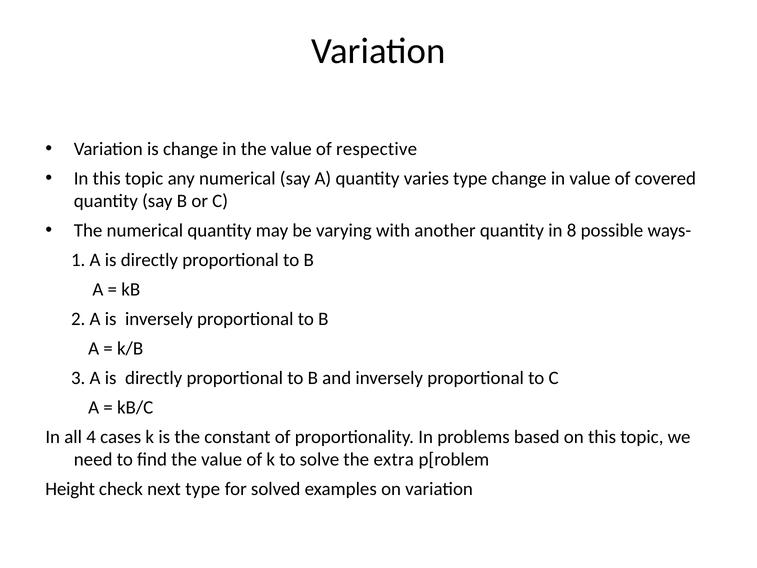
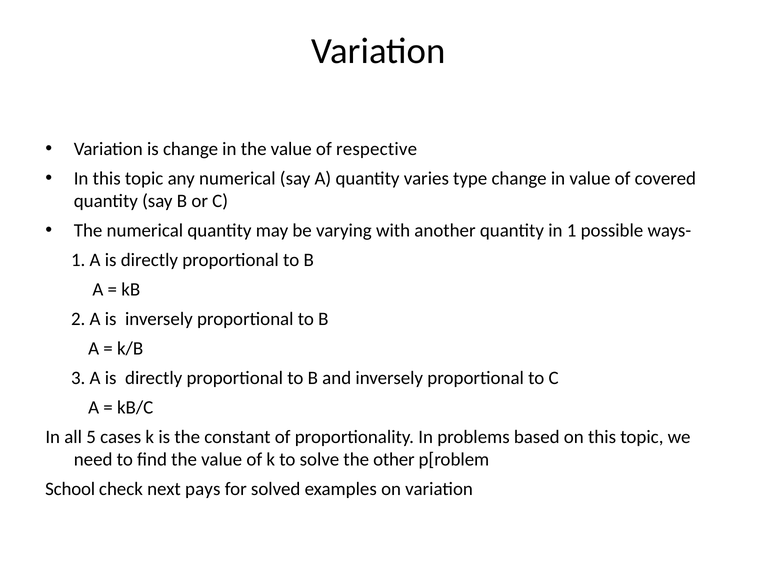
in 8: 8 -> 1
4: 4 -> 5
extra: extra -> other
Height: Height -> School
next type: type -> pays
